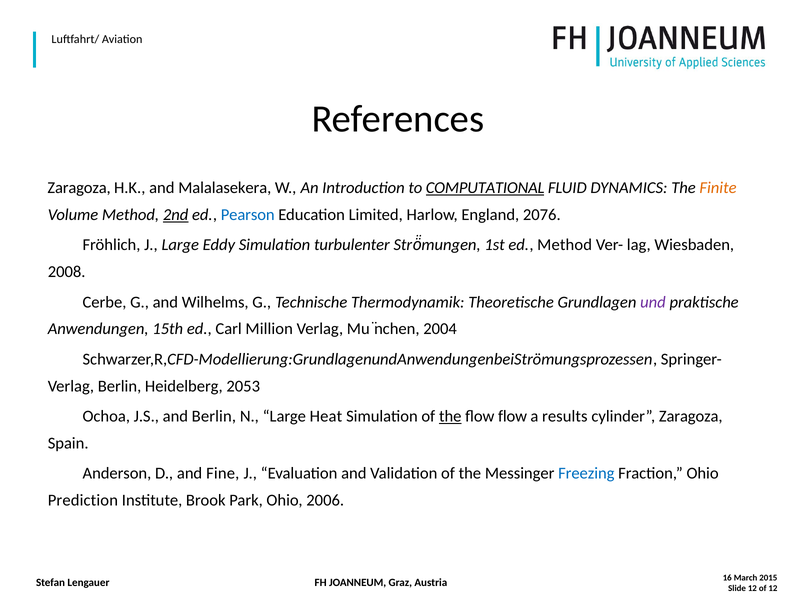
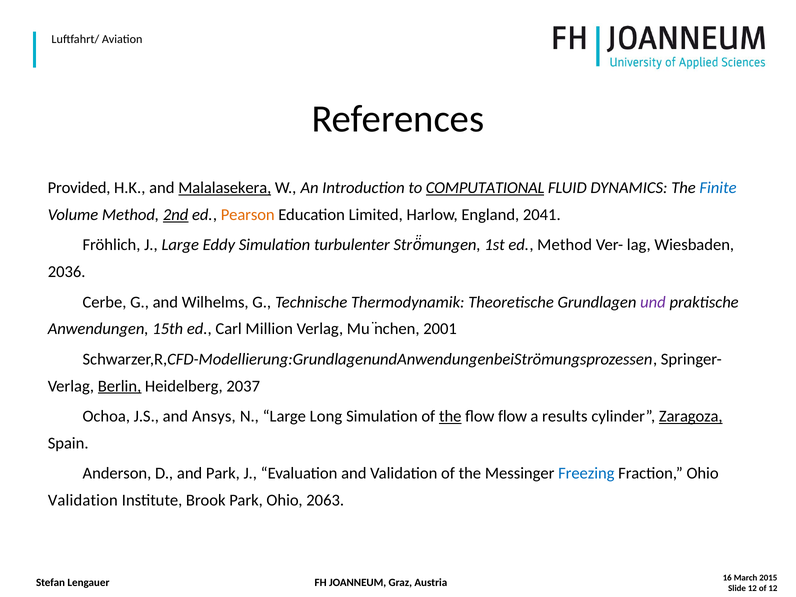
Zaragoza at (79, 188): Zaragoza -> Provided
Malalasekera underline: none -> present
Finite colour: orange -> blue
Pearson colour: blue -> orange
2076: 2076 -> 2041
2008: 2008 -> 2036
2004: 2004 -> 2001
Berlin at (120, 386) underline: none -> present
2053: 2053 -> 2037
and Berlin: Berlin -> Ansys
Heat: Heat -> Long
Zaragoza at (691, 416) underline: none -> present
and Fine: Fine -> Park
Prediction at (83, 500): Prediction -> Validation
2006: 2006 -> 2063
